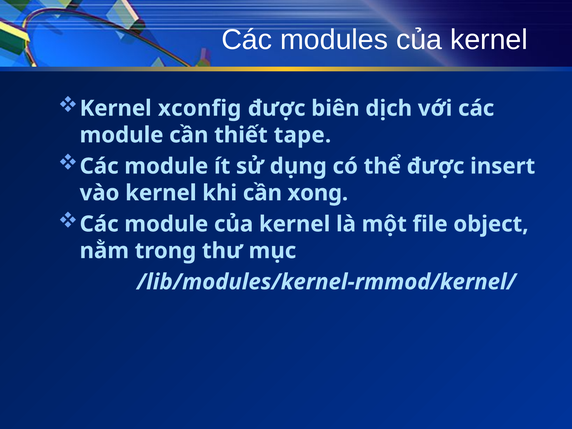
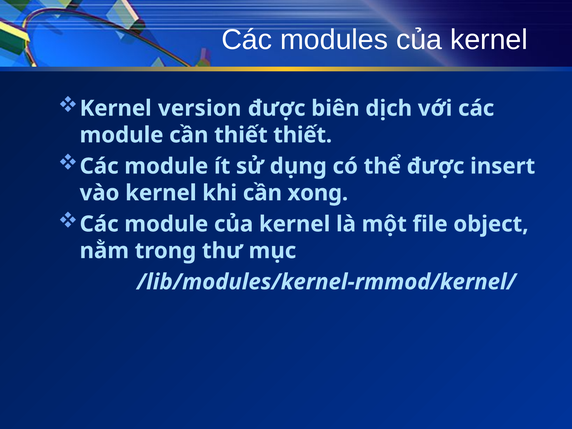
xconfig: xconfig -> version
thiết tape: tape -> thiết
